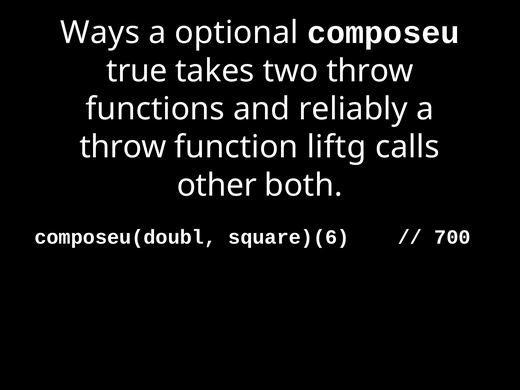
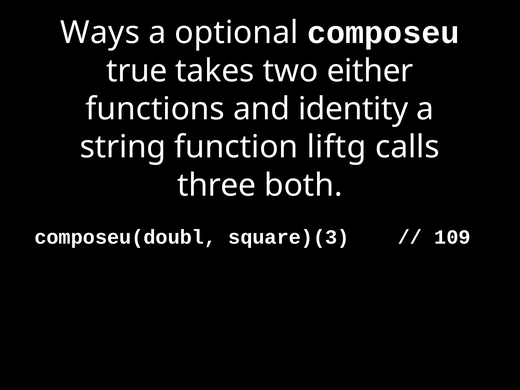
two throw: throw -> either
reliably: reliably -> identity
throw at (123, 147): throw -> string
other: other -> three
square)(6: square)(6 -> square)(3
700: 700 -> 109
